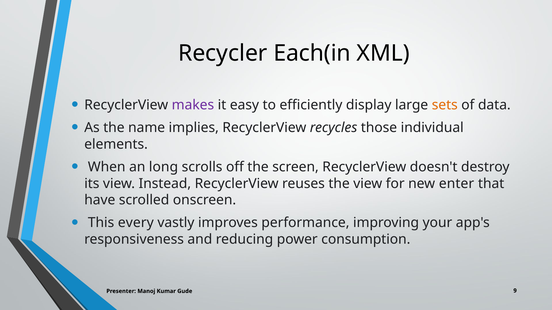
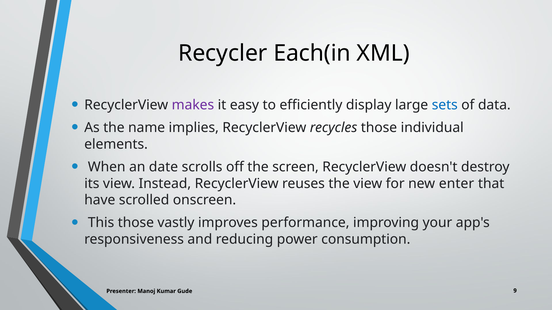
sets colour: orange -> blue
long: long -> date
This every: every -> those
